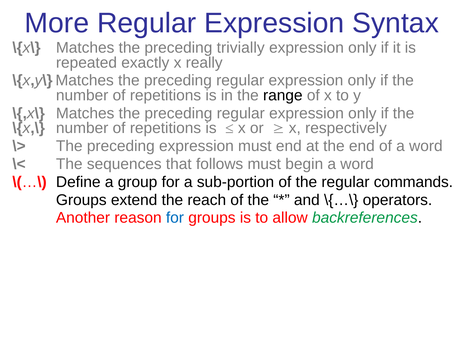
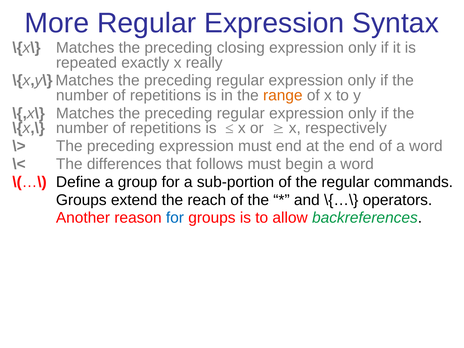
trivially: trivially -> closing
range colour: black -> orange
sequences: sequences -> differences
